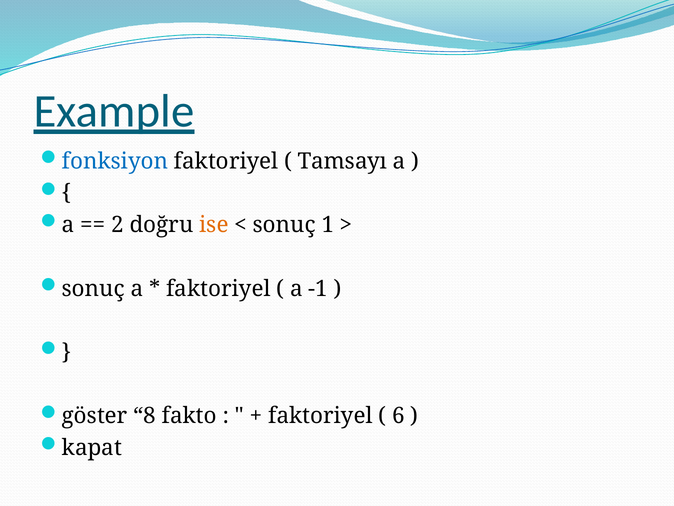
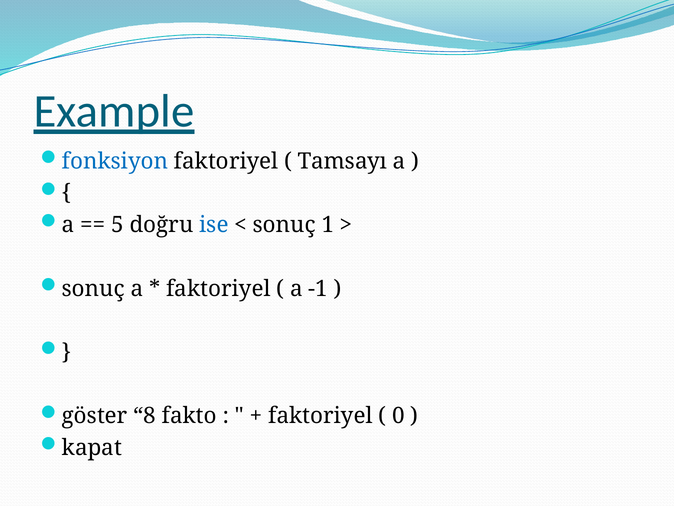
2: 2 -> 5
ise colour: orange -> blue
6: 6 -> 0
